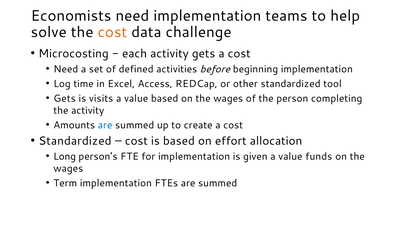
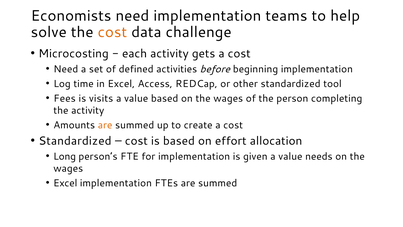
Gets at (65, 98): Gets -> Fees
are at (105, 125) colour: blue -> orange
funds: funds -> needs
Term at (65, 183): Term -> Excel
